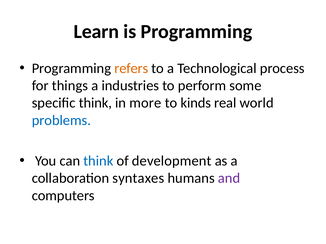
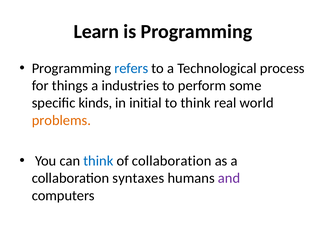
refers colour: orange -> blue
specific think: think -> kinds
more: more -> initial
to kinds: kinds -> think
problems colour: blue -> orange
of development: development -> collaboration
